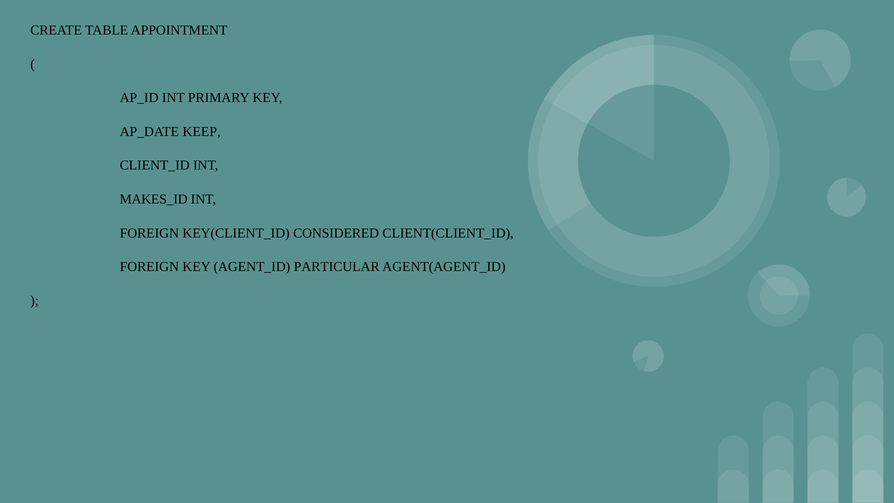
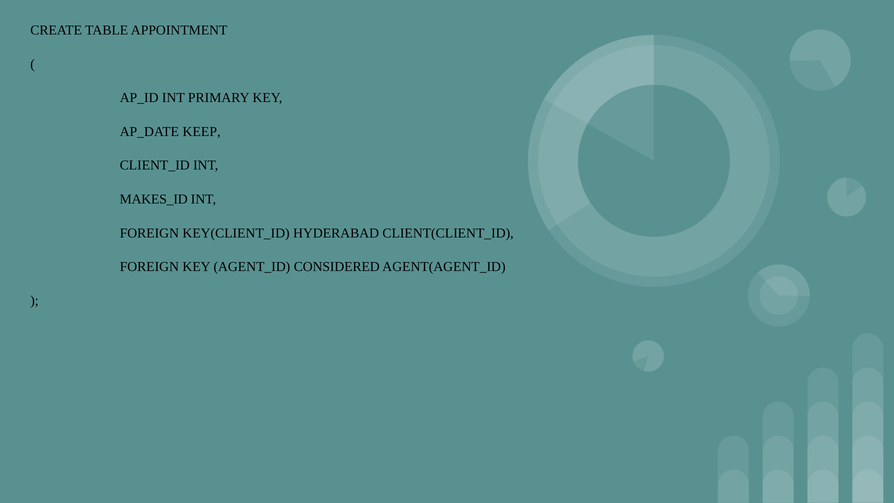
CONSIDERED: CONSIDERED -> HYDERABAD
PARTICULAR: PARTICULAR -> CONSIDERED
